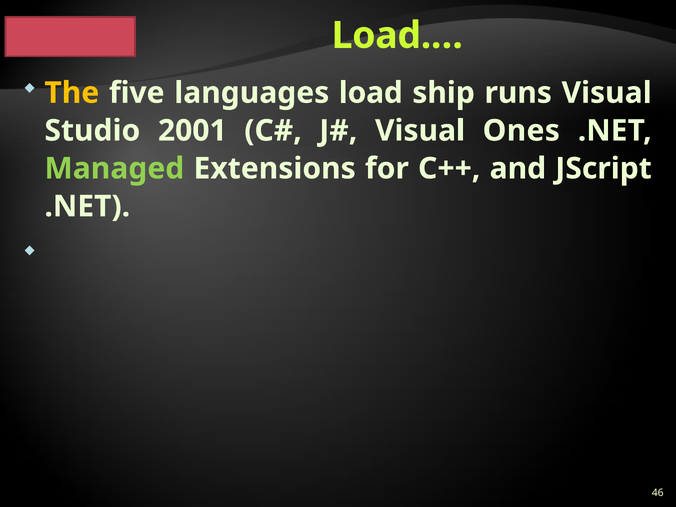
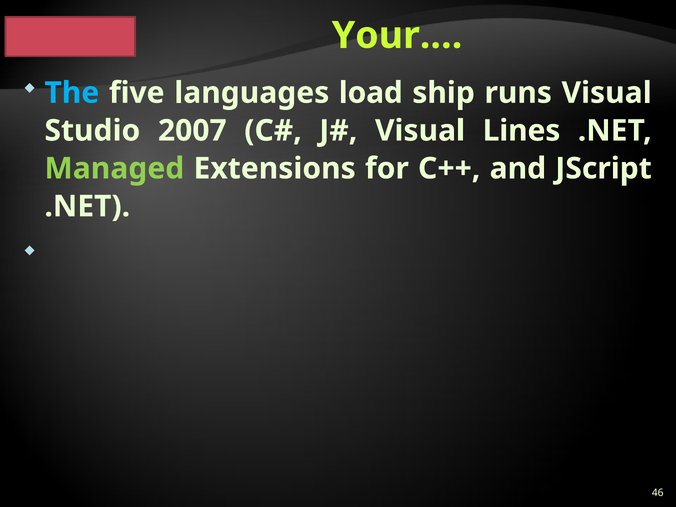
Load.…: Load.… -> Your.…
The colour: yellow -> light blue
2001: 2001 -> 2007
Ones: Ones -> Lines
